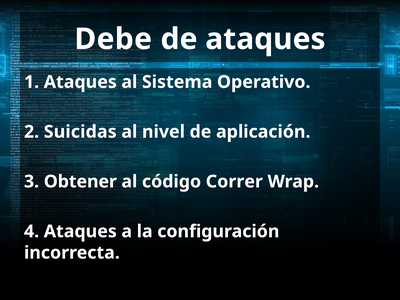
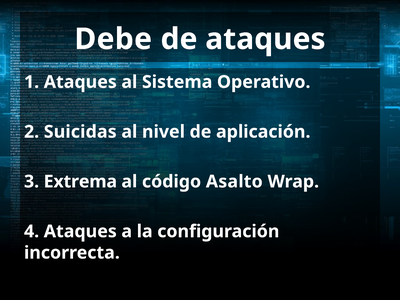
Obtener: Obtener -> Extrema
Correr: Correr -> Asalto
